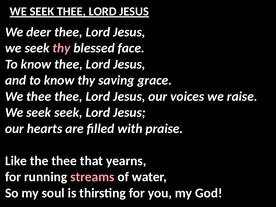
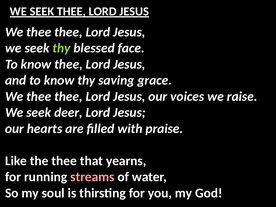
deer at (39, 32): deer -> thee
thy at (62, 48) colour: pink -> light green
seek seek: seek -> deer
